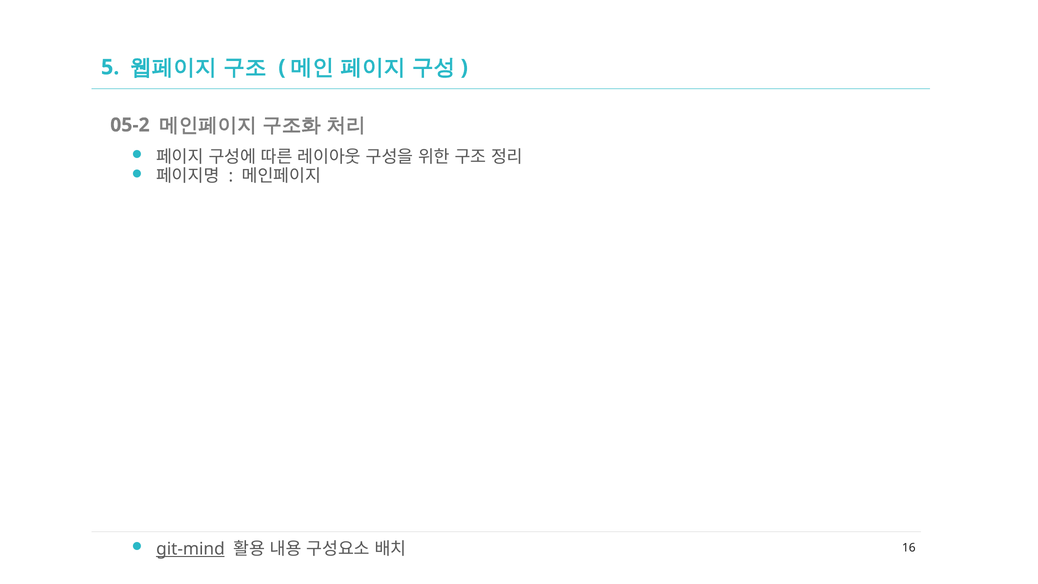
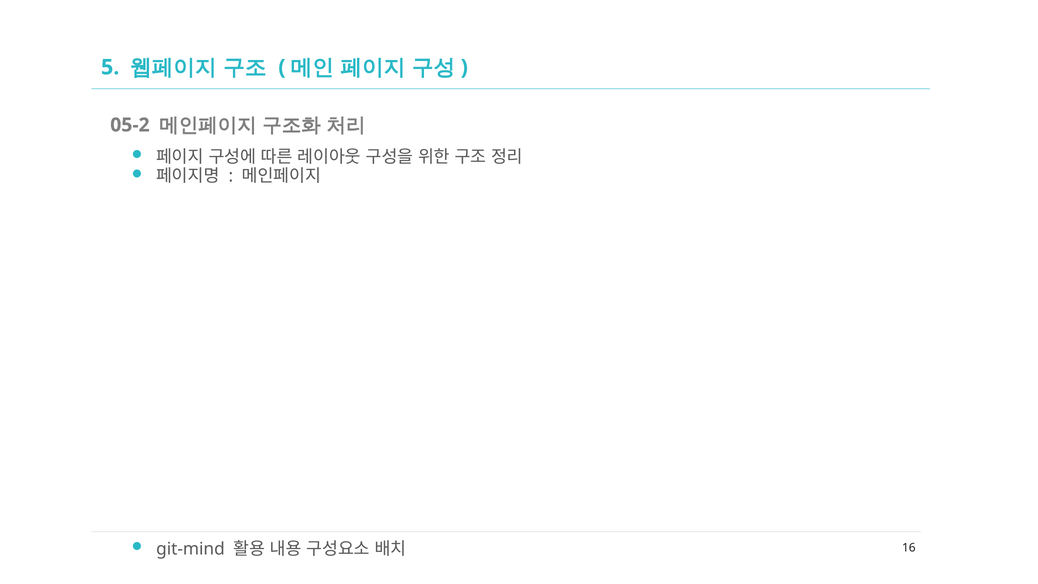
git-mind underline: present -> none
